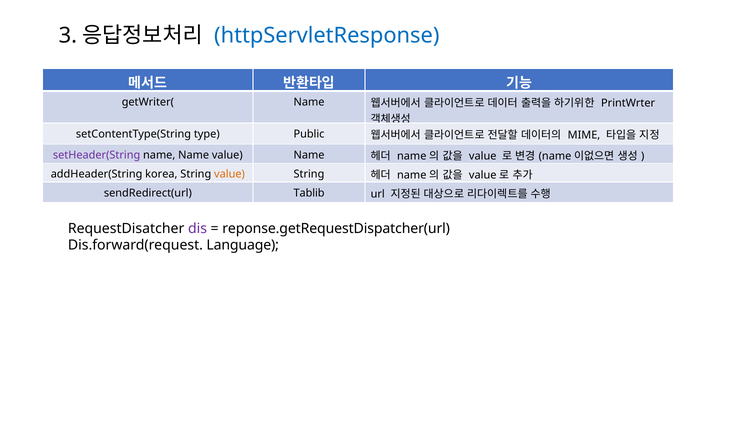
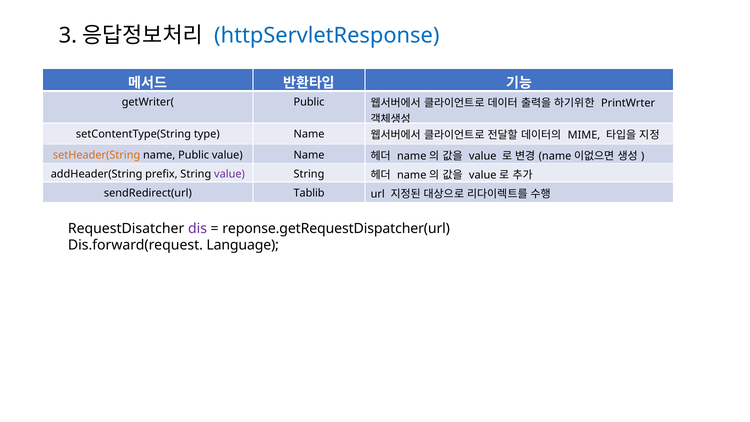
getWriter( Name: Name -> Public
type Public: Public -> Name
setHeader(String colour: purple -> orange
name Name: Name -> Public
korea: korea -> prefix
value at (229, 174) colour: orange -> purple
